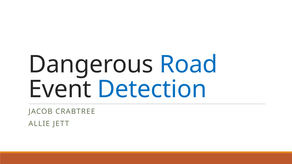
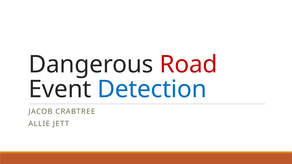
Road colour: blue -> red
